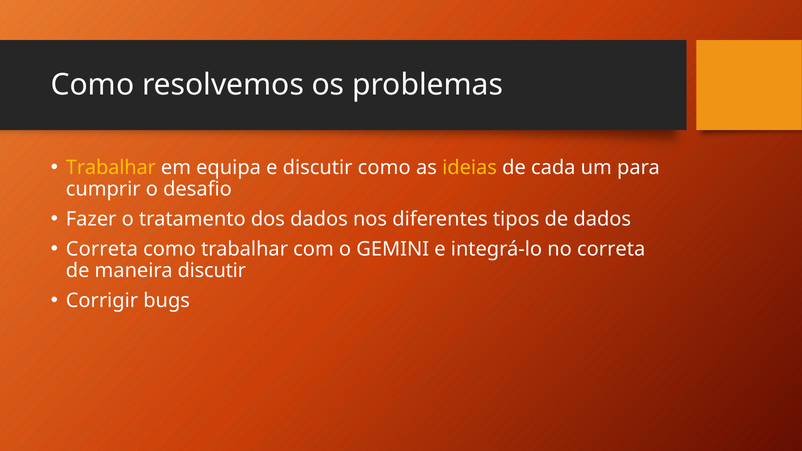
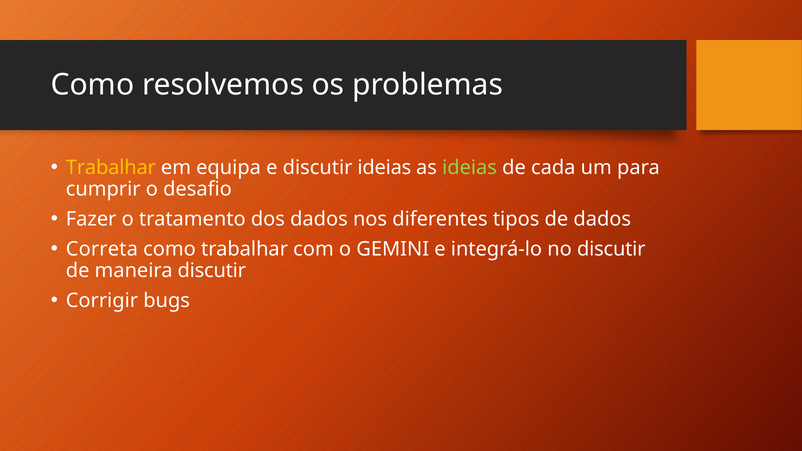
discutir como: como -> ideias
ideias at (470, 167) colour: yellow -> light green
no correta: correta -> discutir
